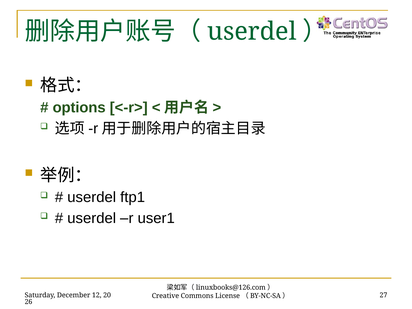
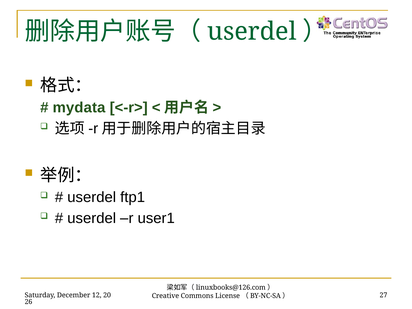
options: options -> mydata
